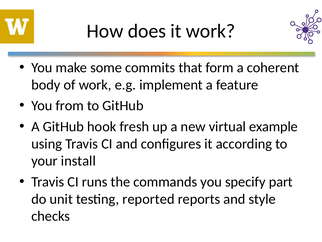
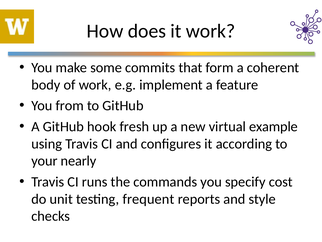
install: install -> nearly
part: part -> cost
reported: reported -> frequent
